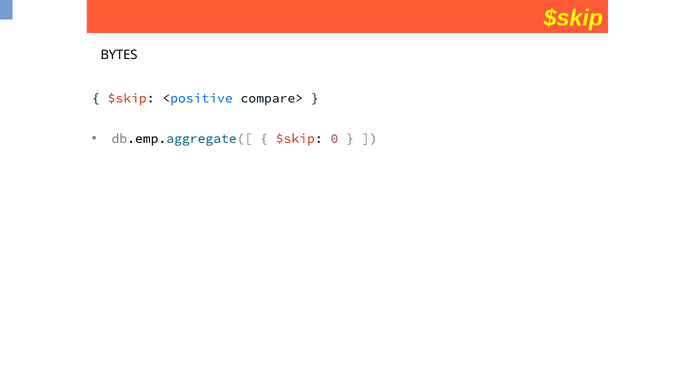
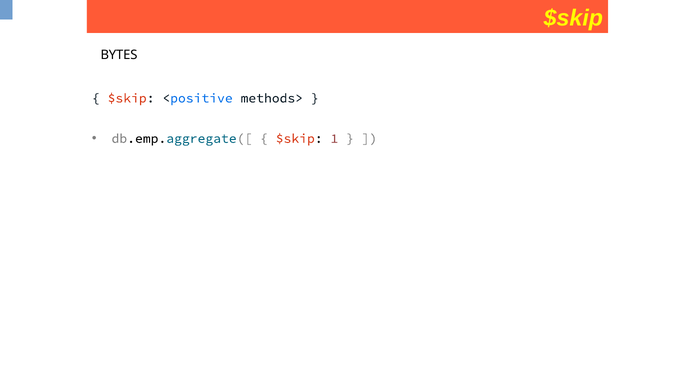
compare>: compare> -> methods>
0: 0 -> 1
